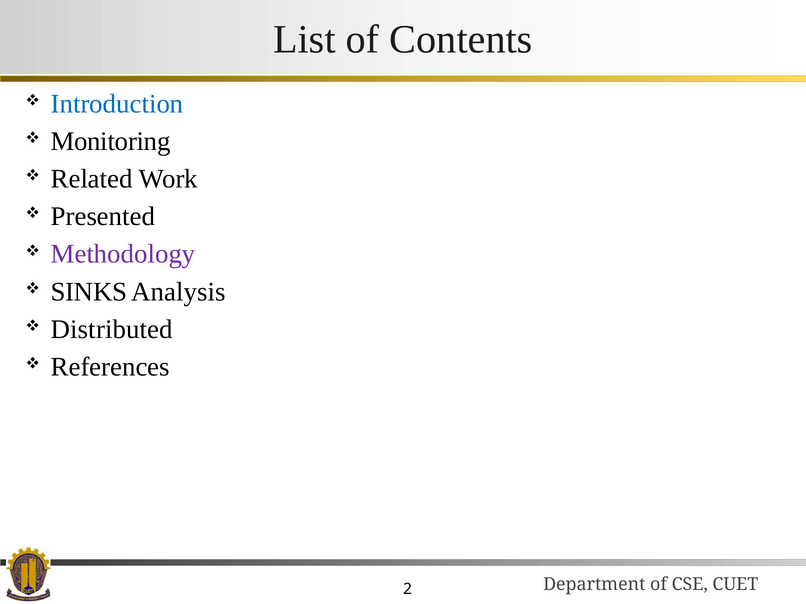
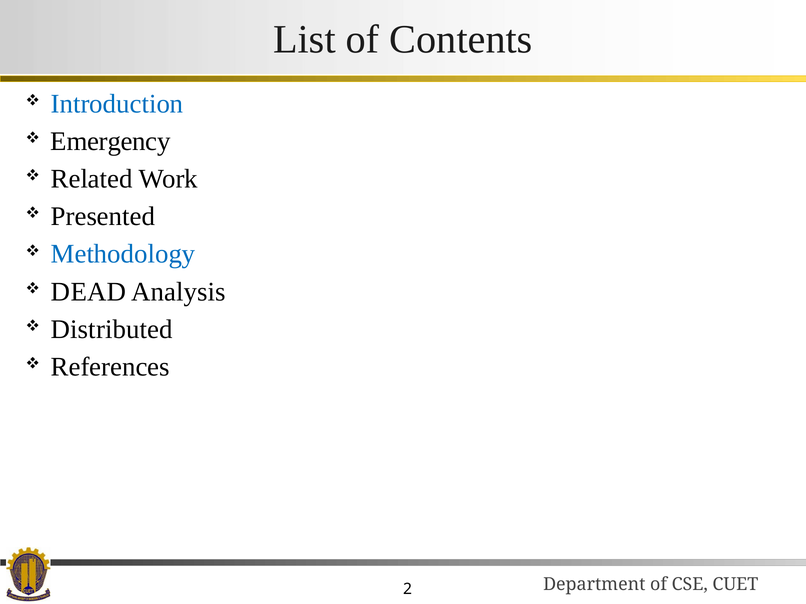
Monitoring: Monitoring -> Emergency
Methodology colour: purple -> blue
SINKS: SINKS -> DEAD
